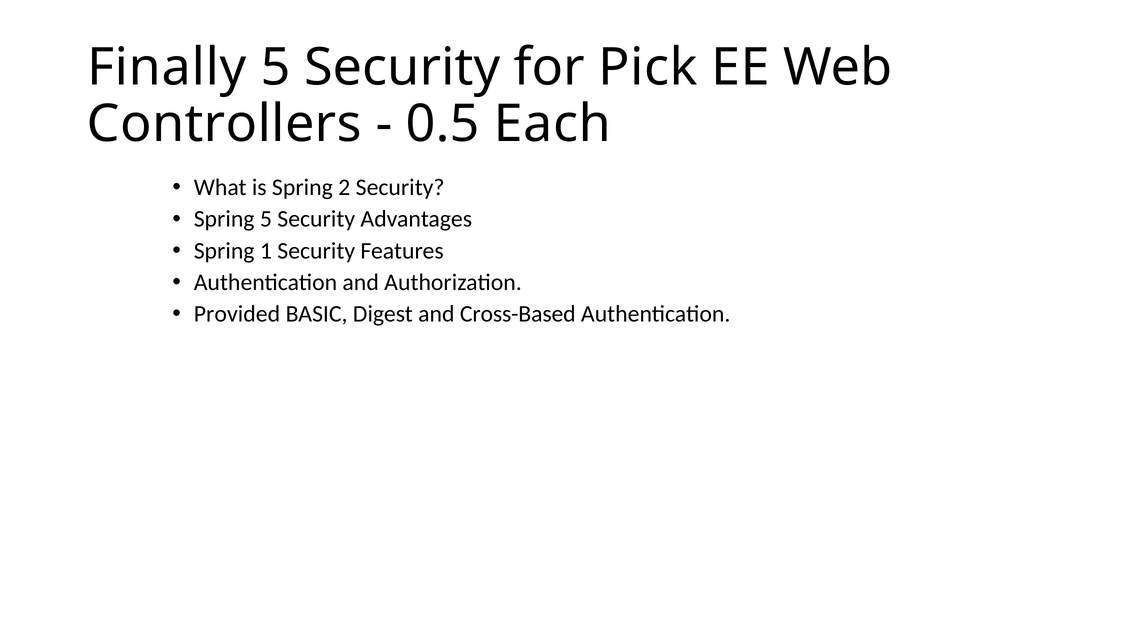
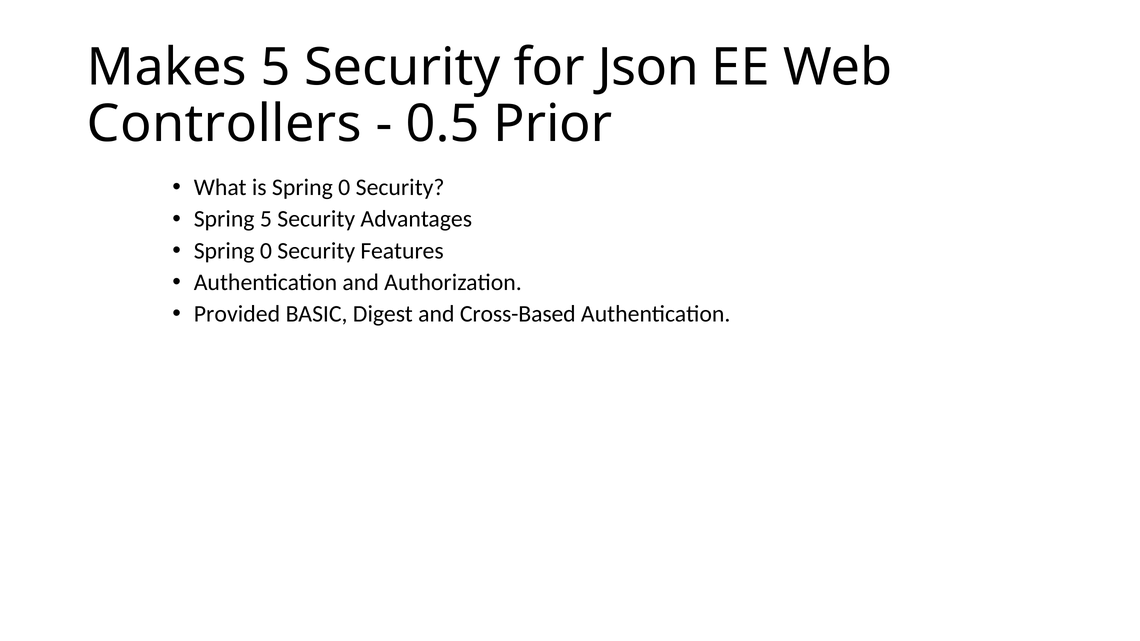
Finally: Finally -> Makes
Pick: Pick -> Json
Each: Each -> Prior
is Spring 2: 2 -> 0
1 at (266, 251): 1 -> 0
